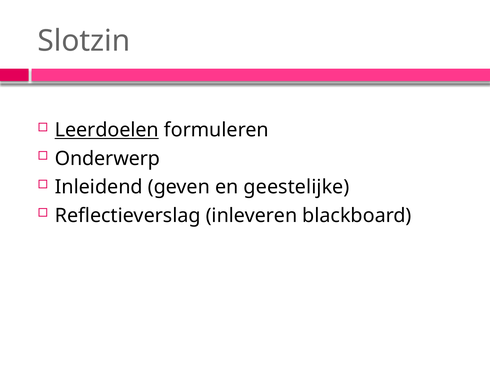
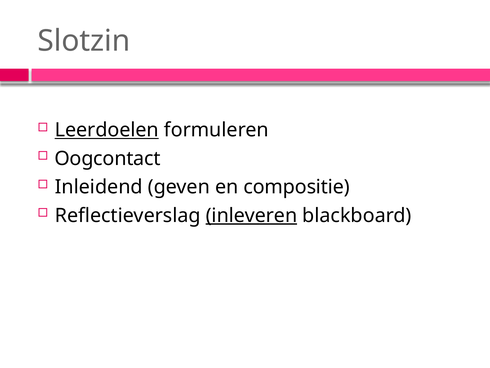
Onderwerp: Onderwerp -> Oogcontact
geestelijke: geestelijke -> compositie
inleveren underline: none -> present
